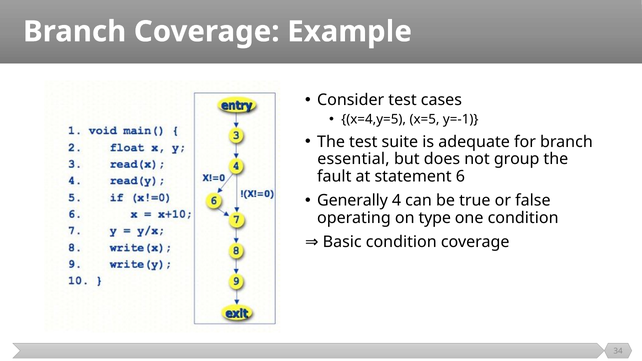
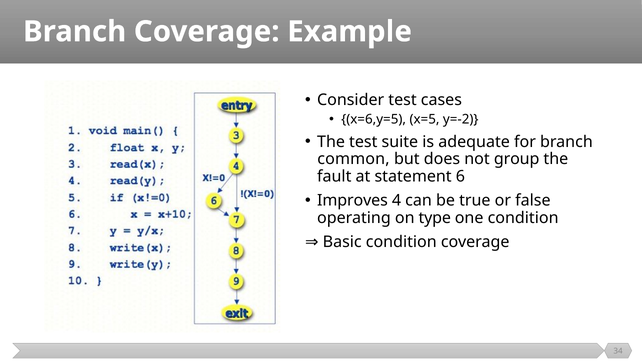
x=4,y=5: x=4,y=5 -> x=6,y=5
y=-1: y=-1 -> y=-2
essential: essential -> common
Generally: Generally -> Improves
